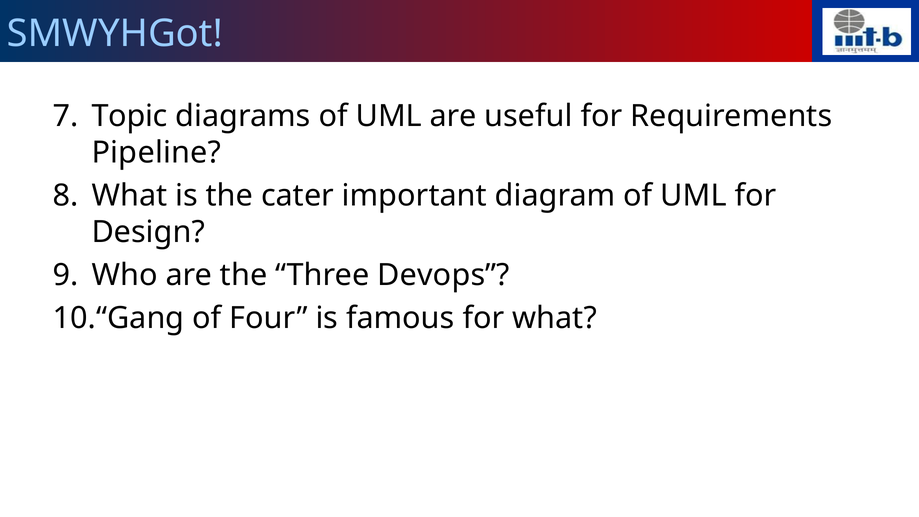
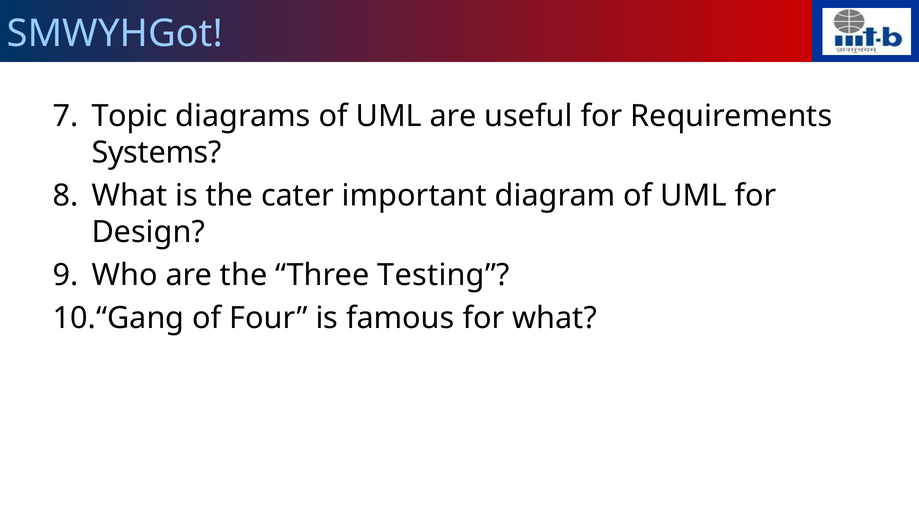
Pipeline: Pipeline -> Systems
Devops: Devops -> Testing
